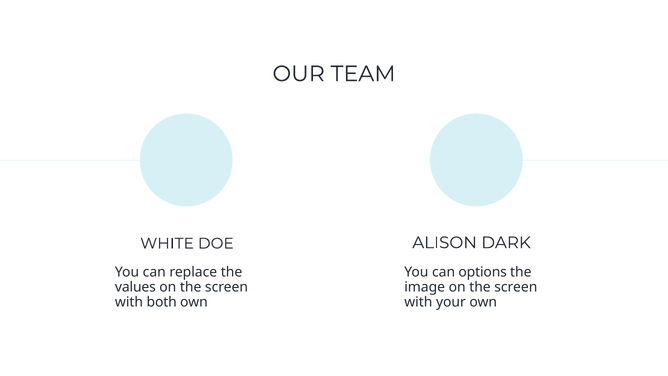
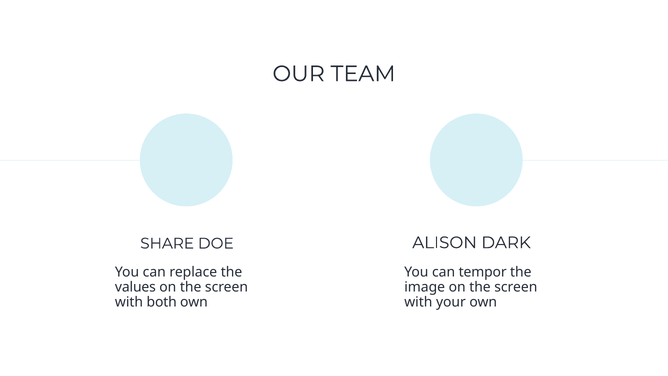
WHITE: WHITE -> SHARE
options: options -> tempor
